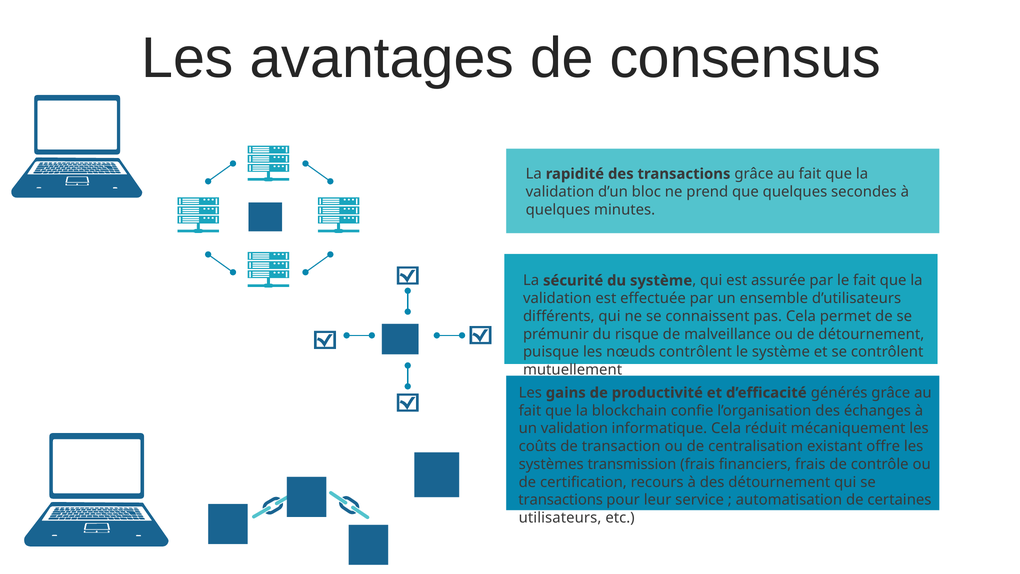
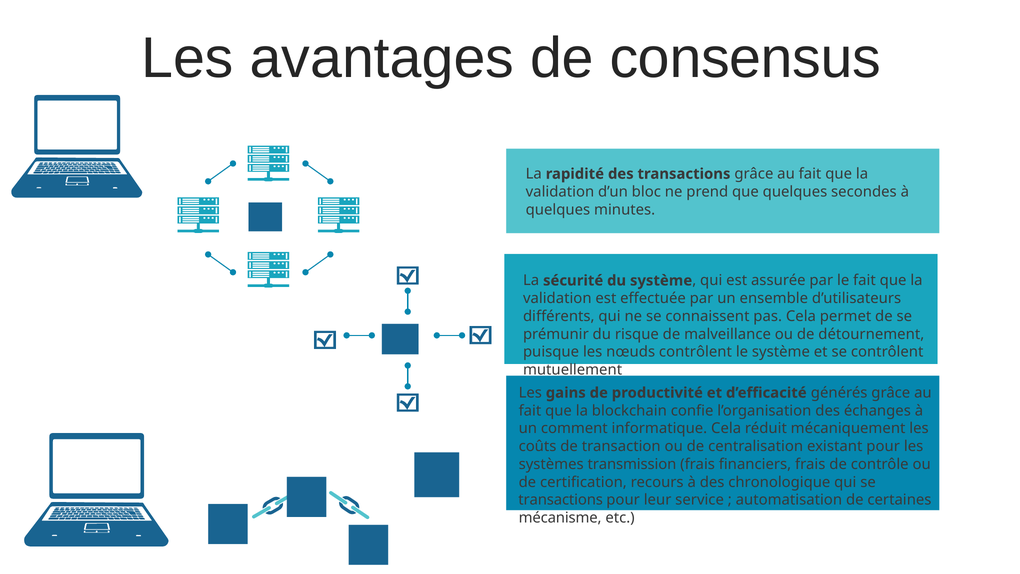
un validation: validation -> comment
existant offre: offre -> pour
des détournement: détournement -> chronologique
utilisateurs: utilisateurs -> mécanisme
